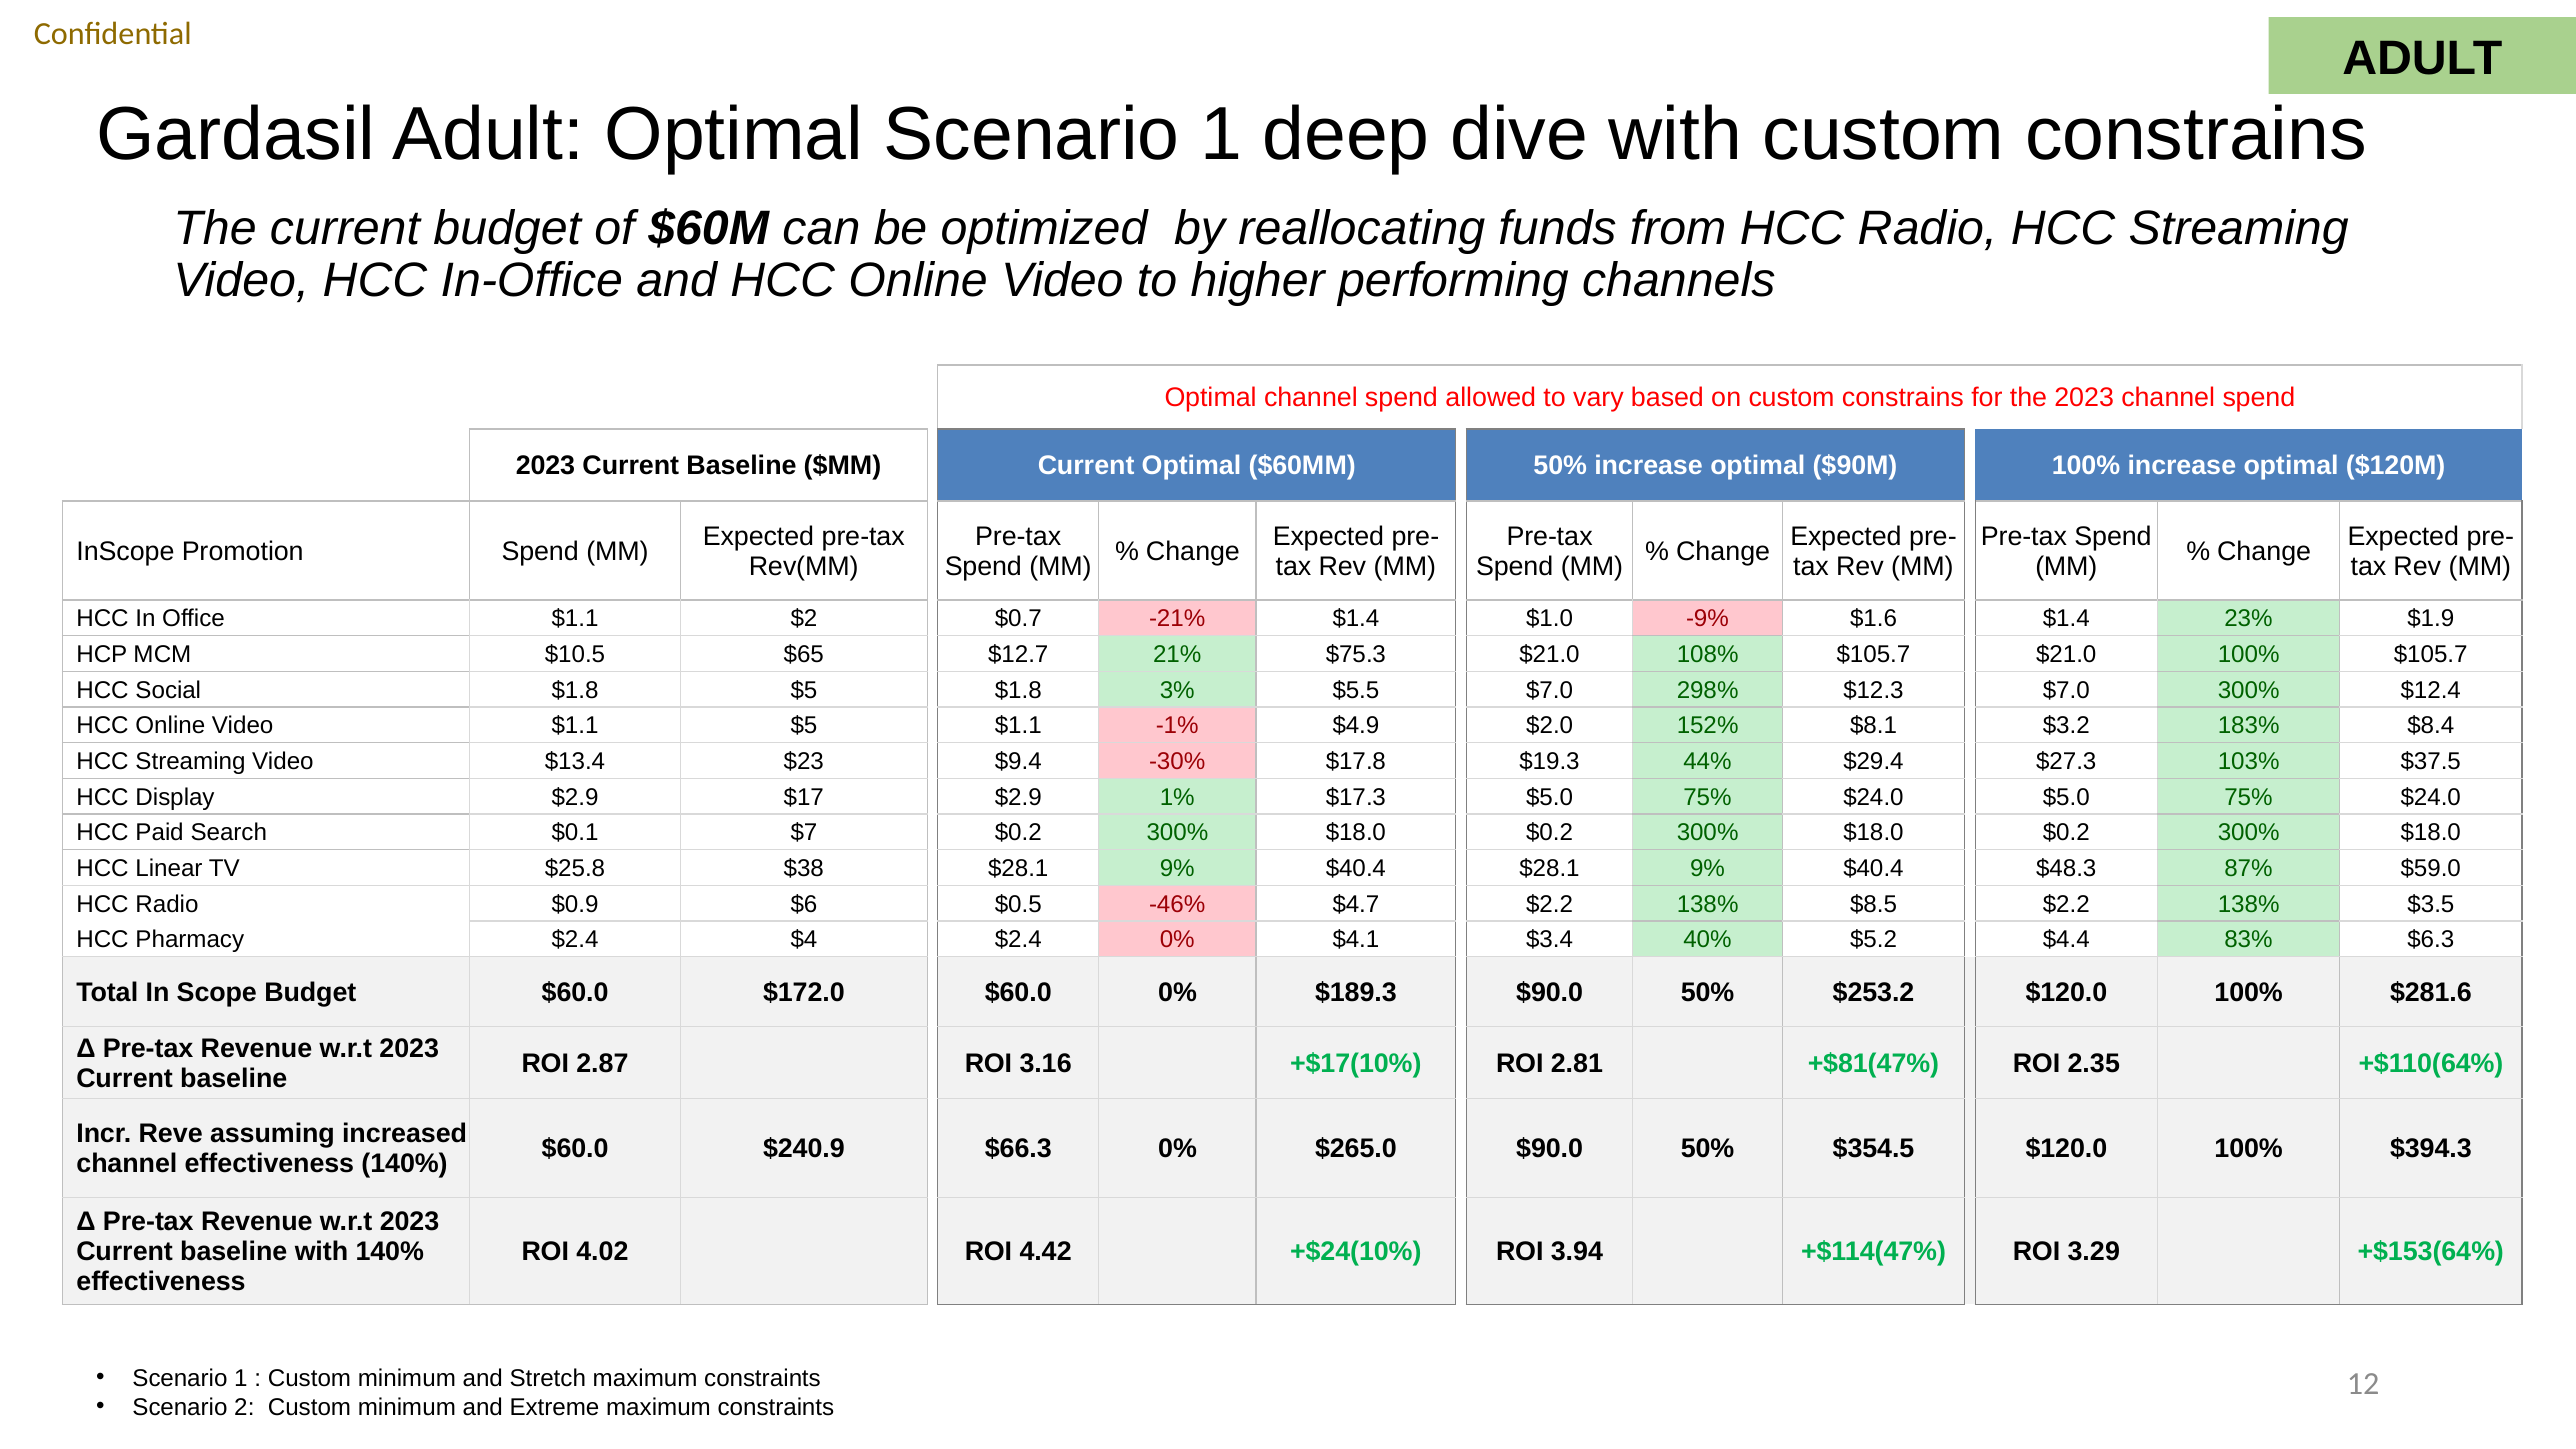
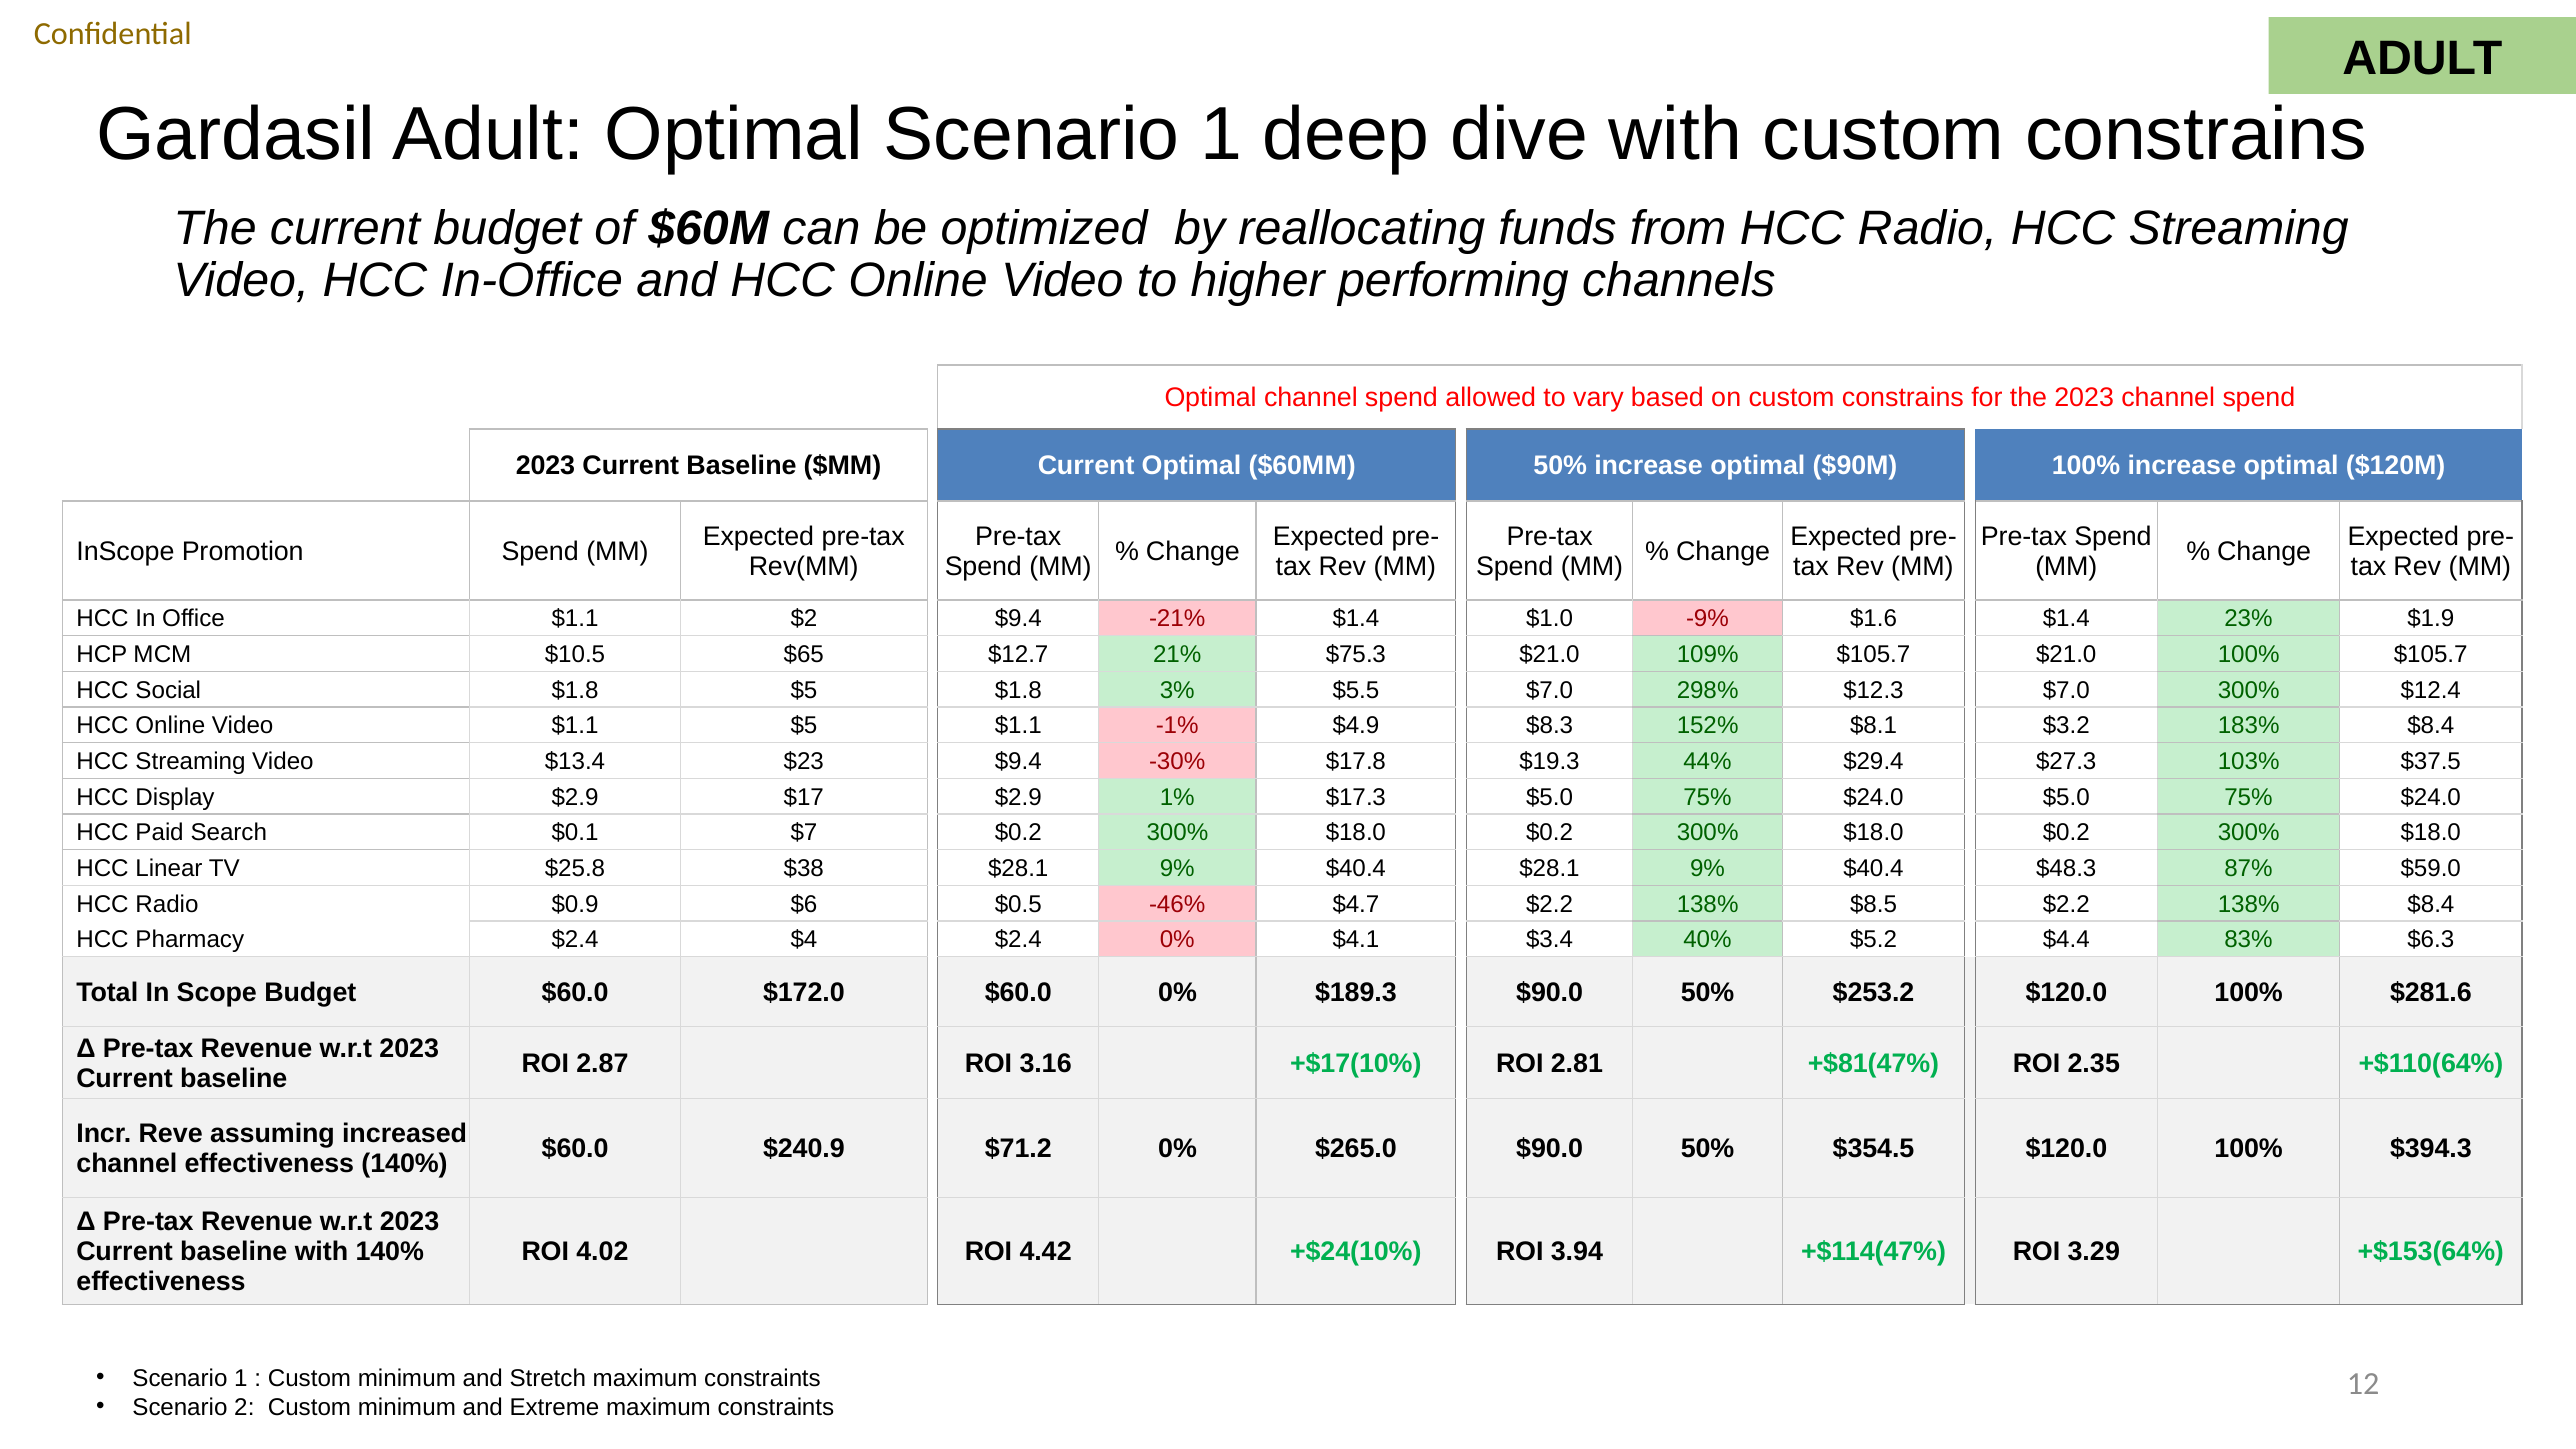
$2 $0.7: $0.7 -> $9.4
108%: 108% -> 109%
$2.0: $2.0 -> $8.3
138% $3.5: $3.5 -> $8.4
$66.3: $66.3 -> $71.2
